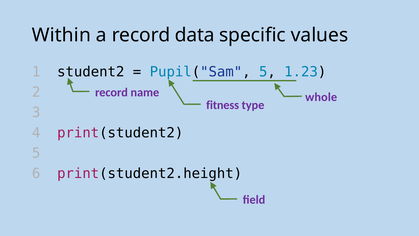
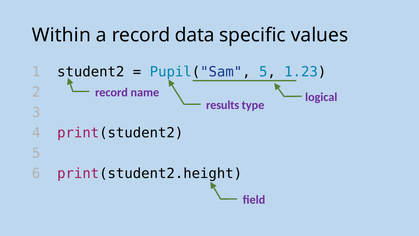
whole: whole -> logical
fitness: fitness -> results
